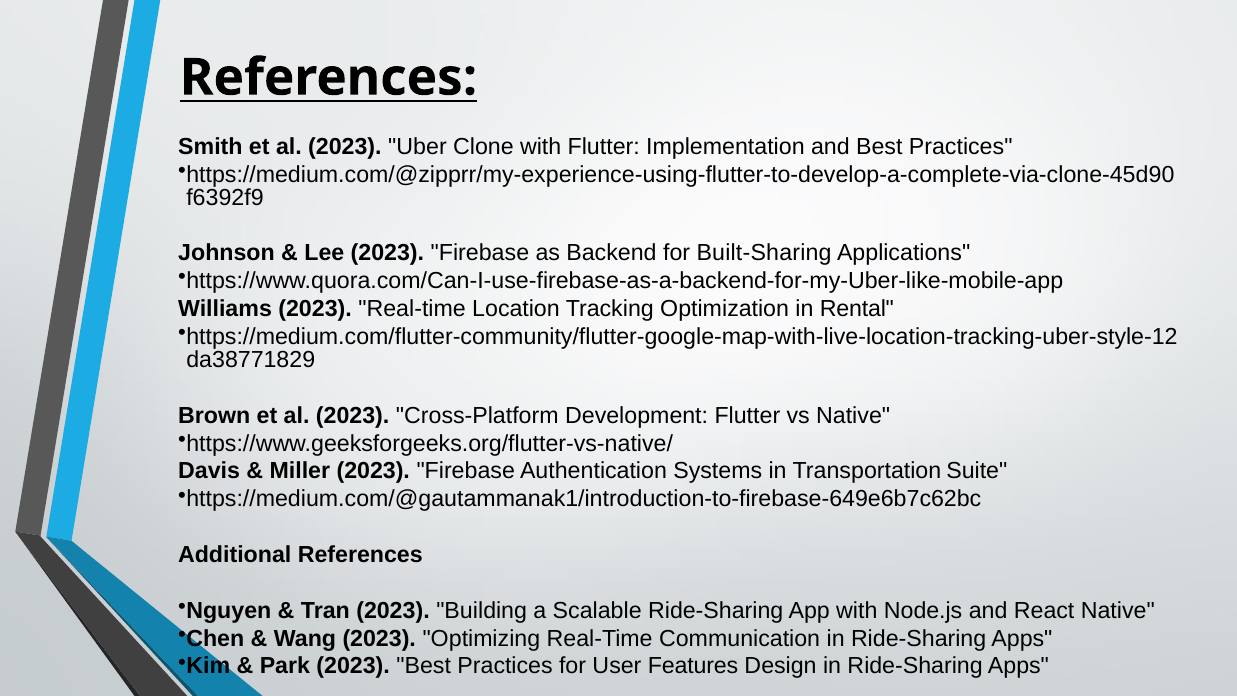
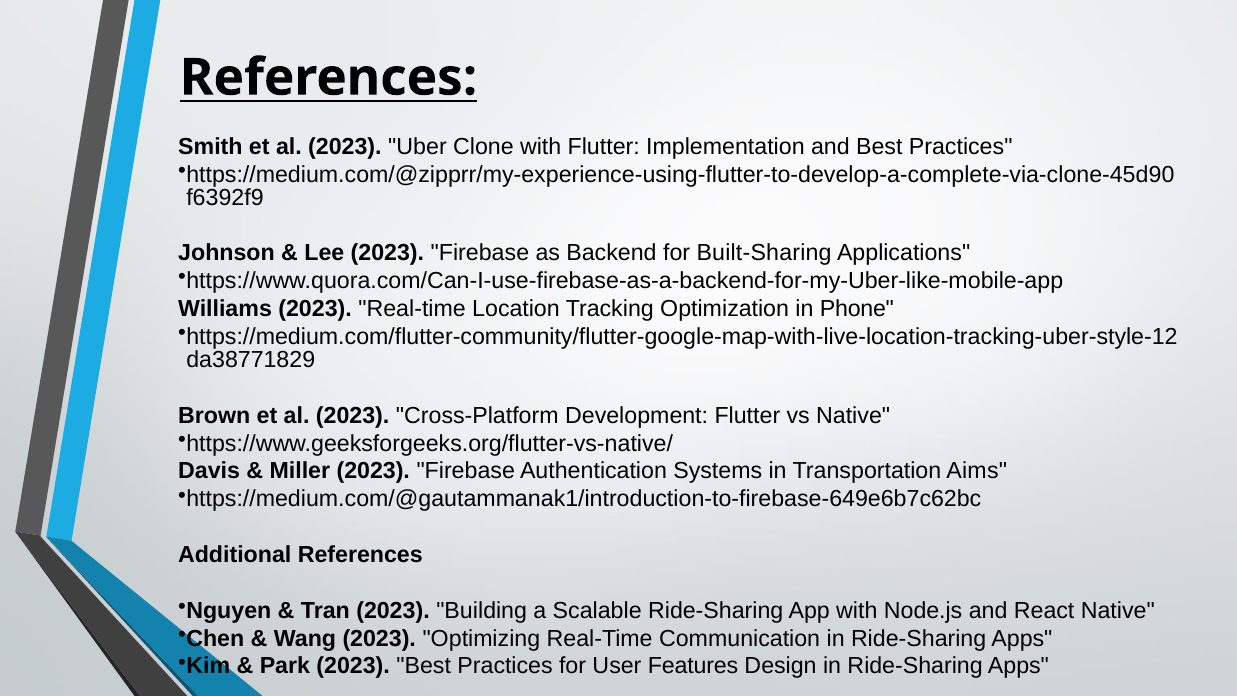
Rental: Rental -> Phone
Suite: Suite -> Aims
